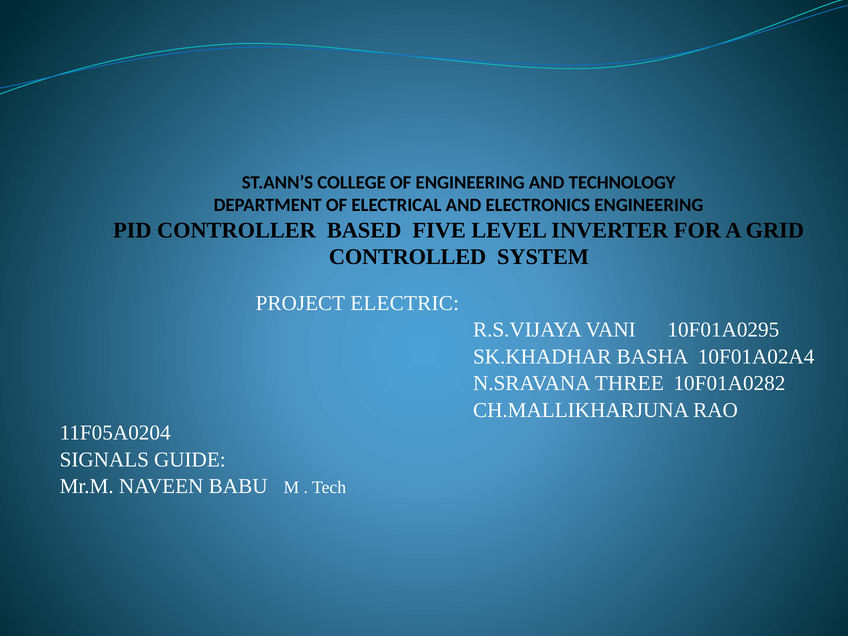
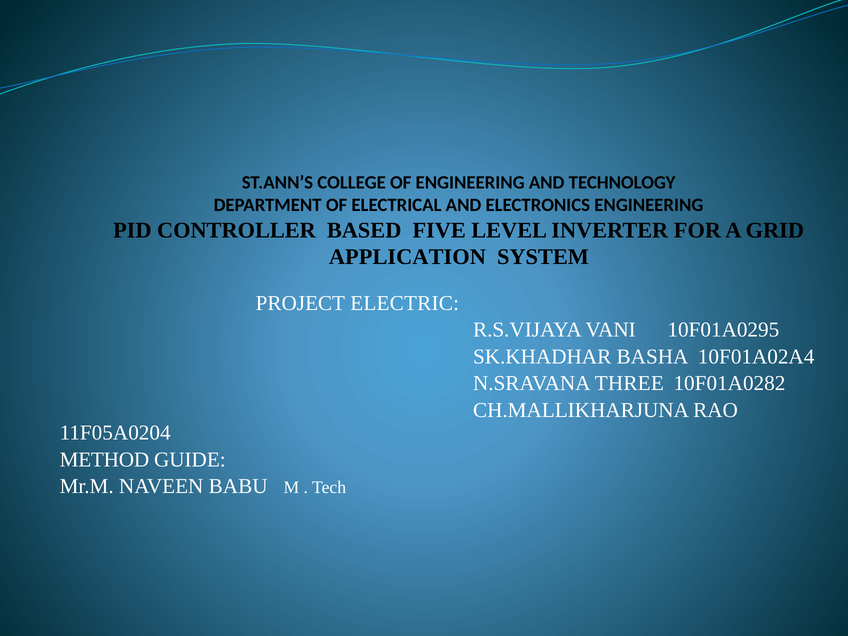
CONTROLLED: CONTROLLED -> APPLICATION
SIGNALS: SIGNALS -> METHOD
